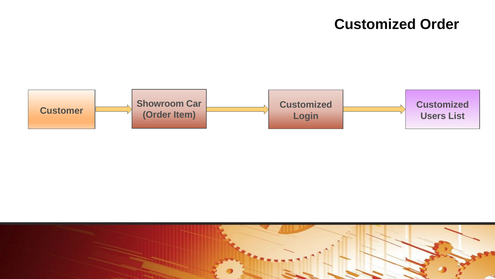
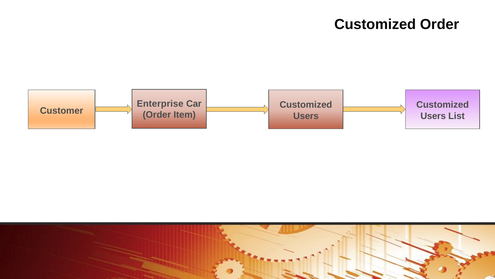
Showroom: Showroom -> Enterprise
Login at (306, 116): Login -> Users
